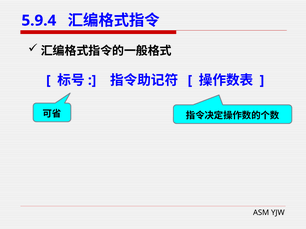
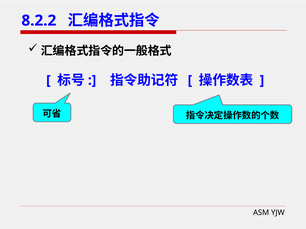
5.9.4: 5.9.4 -> 8.2.2
